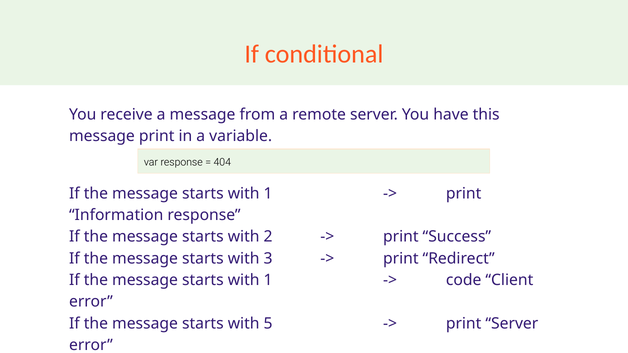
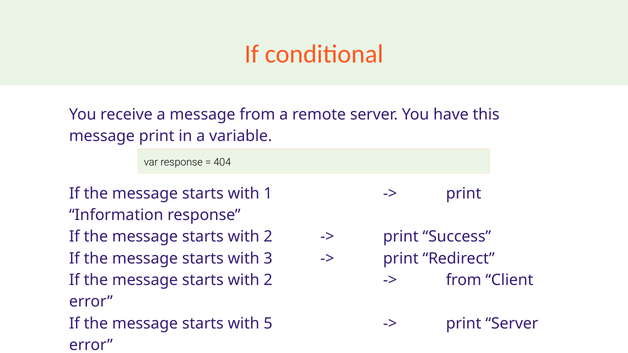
1 at (268, 280): 1 -> 2
code at (464, 280): code -> from
